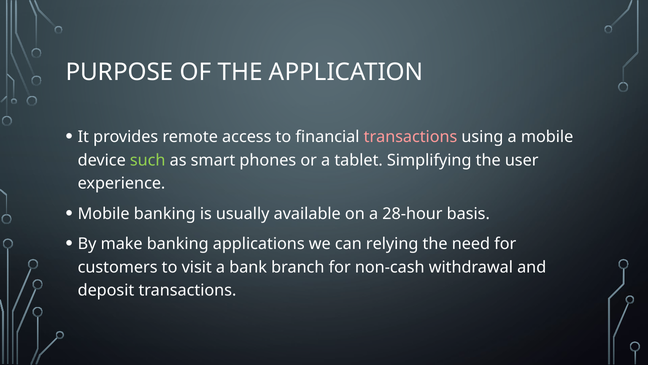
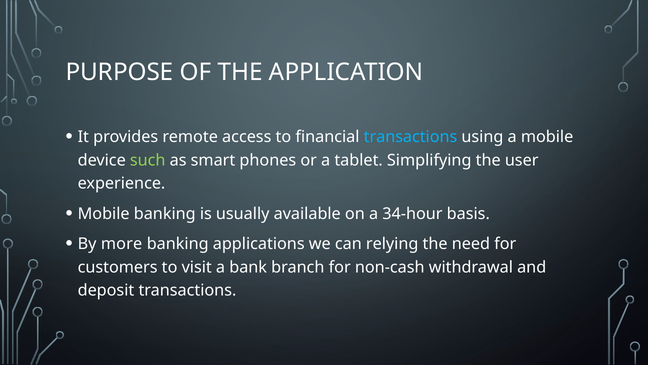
transactions at (411, 137) colour: pink -> light blue
28-hour: 28-hour -> 34-hour
make: make -> more
